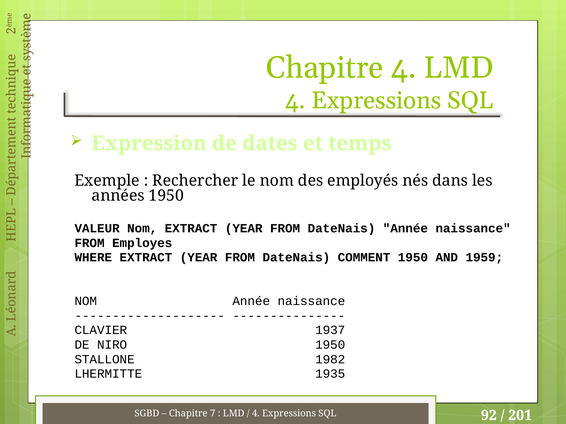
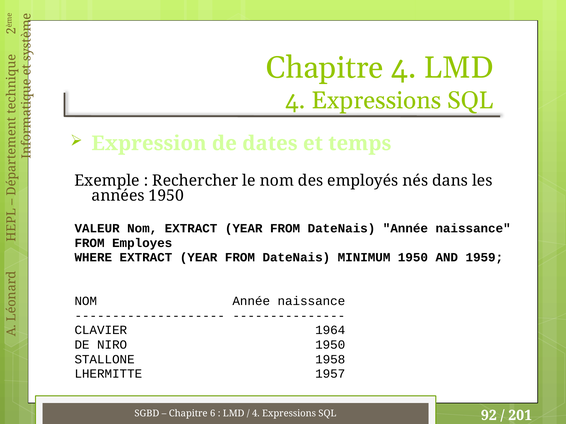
COMMENT: COMMENT -> MINIMUM
1937: 1937 -> 1964
1982: 1982 -> 1958
1935: 1935 -> 1957
7: 7 -> 6
